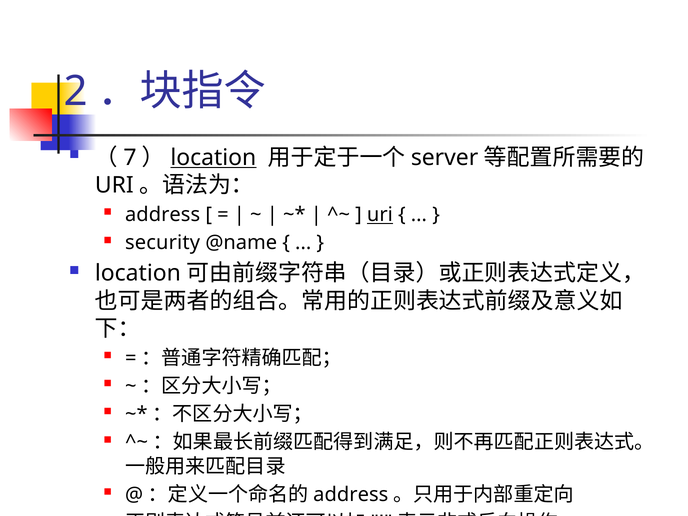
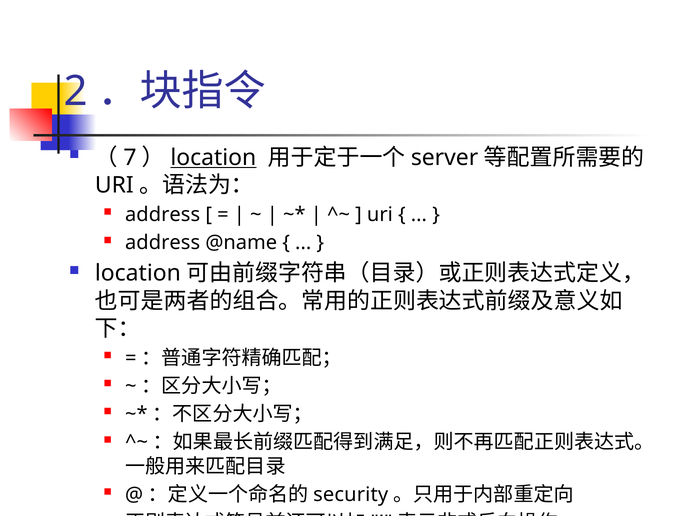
uri at (380, 215) underline: present -> none
security at (163, 243): security -> address
address at (351, 495): address -> security
